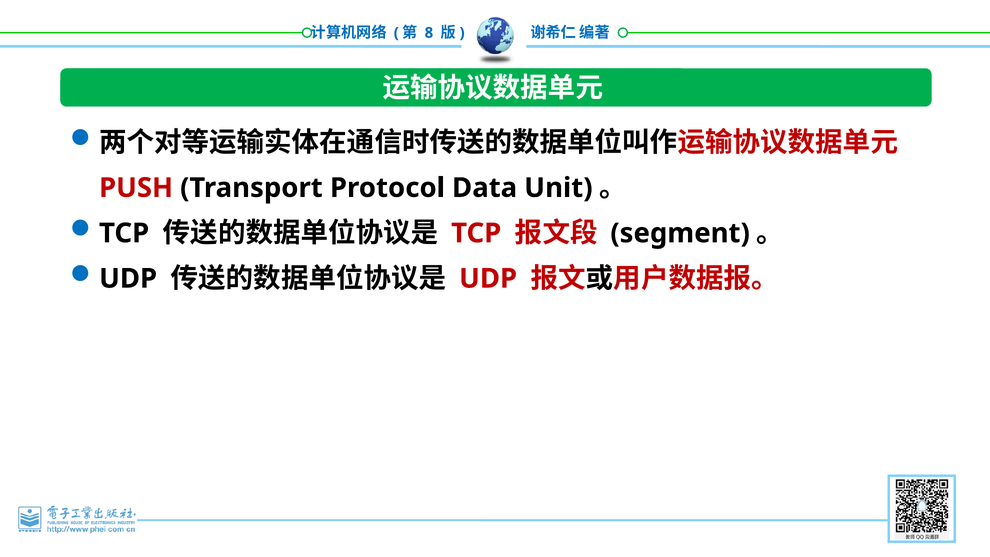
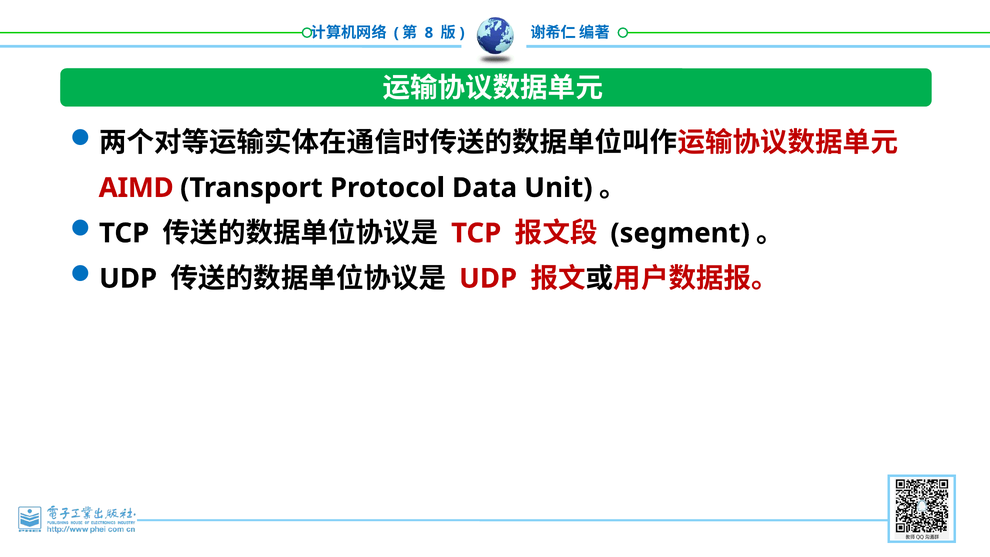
PUSH: PUSH -> AIMD
